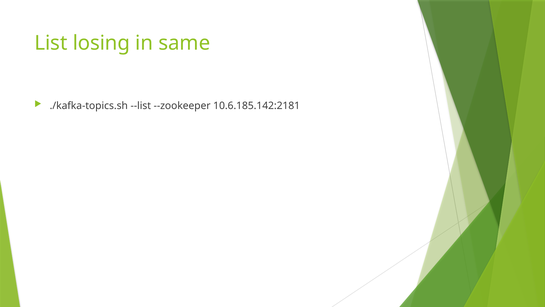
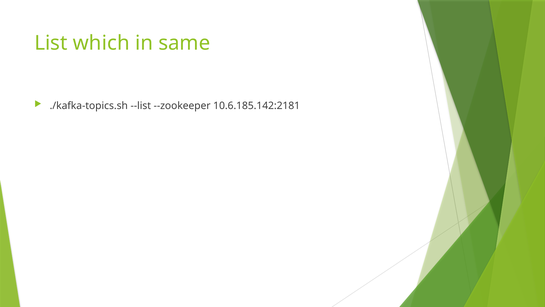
losing: losing -> which
